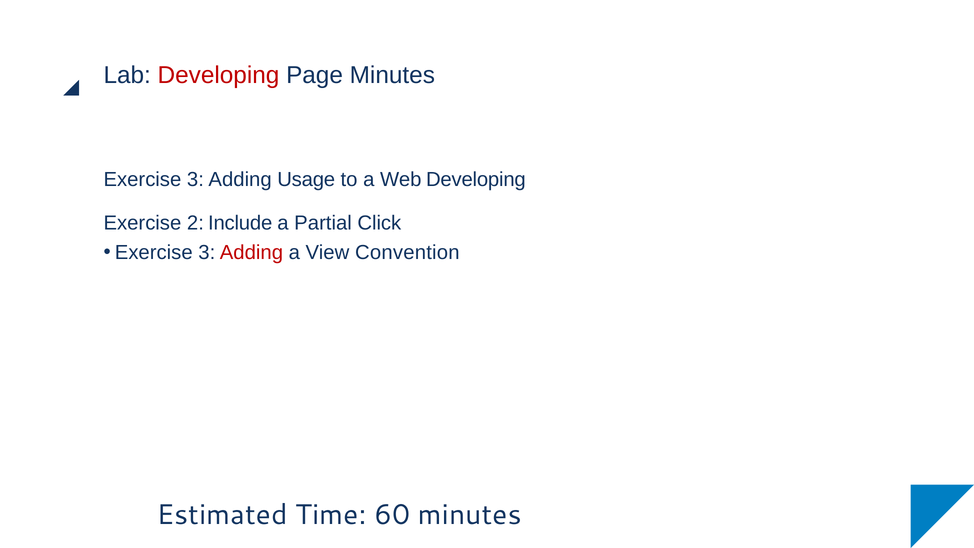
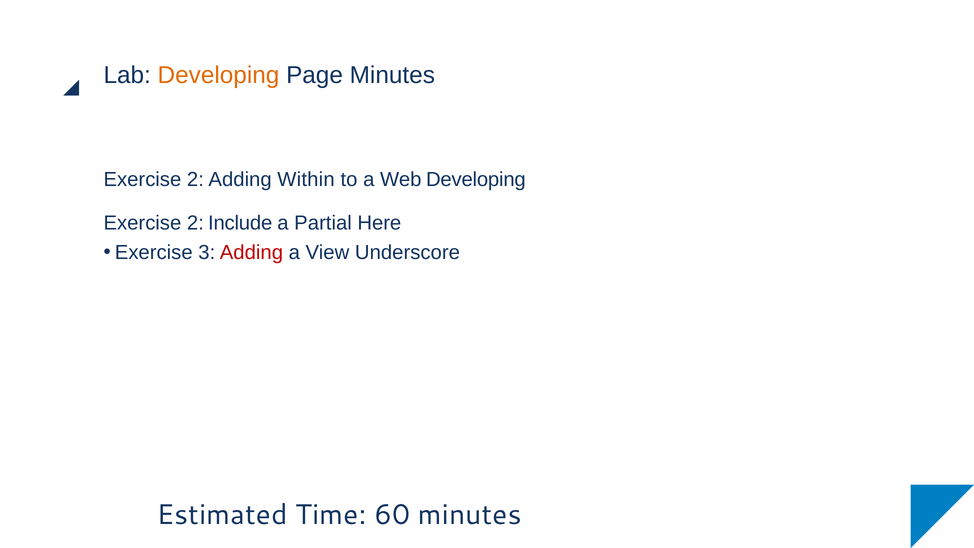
Developing at (218, 75) colour: red -> orange
3 at (195, 180): 3 -> 2
Usage: Usage -> Within
Click: Click -> Here
Convention: Convention -> Underscore
